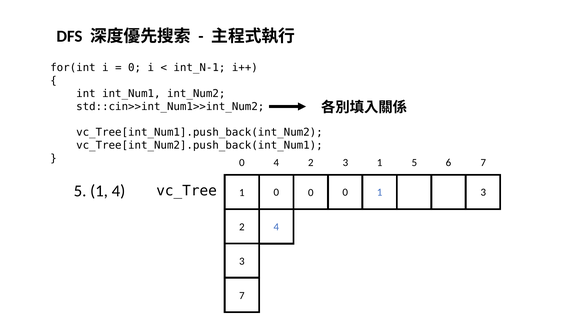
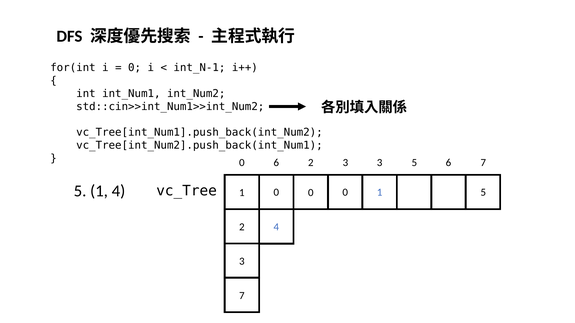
0 4: 4 -> 6
3 1: 1 -> 3
3 at (483, 193): 3 -> 5
